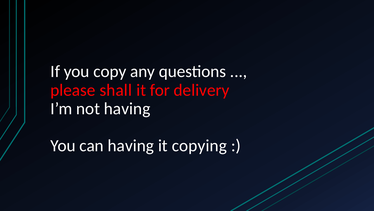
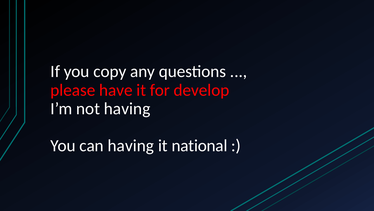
shall: shall -> have
delivery: delivery -> develop
copying: copying -> national
